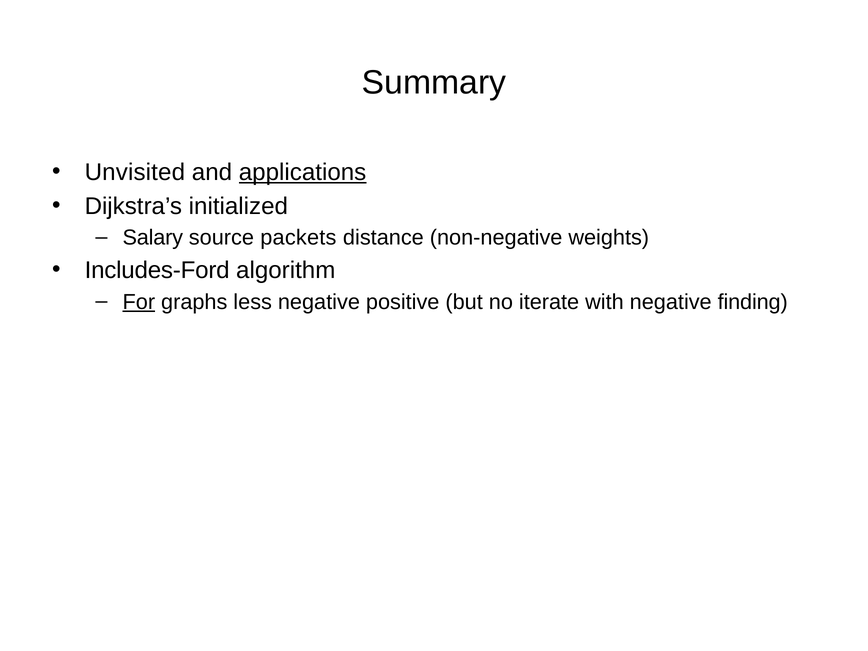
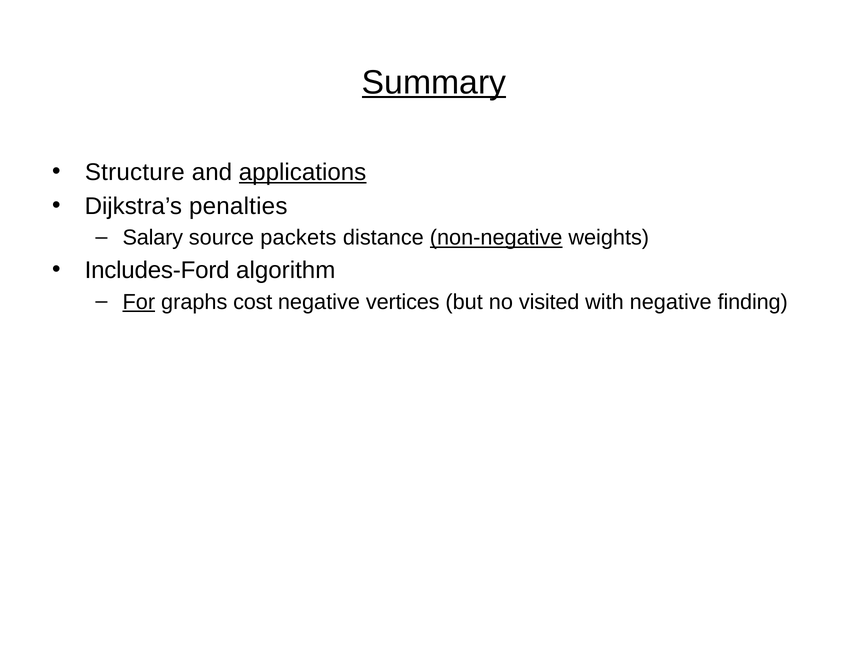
Summary underline: none -> present
Unvisited: Unvisited -> Structure
initialized: initialized -> penalties
non-negative underline: none -> present
less: less -> cost
positive: positive -> vertices
iterate: iterate -> visited
